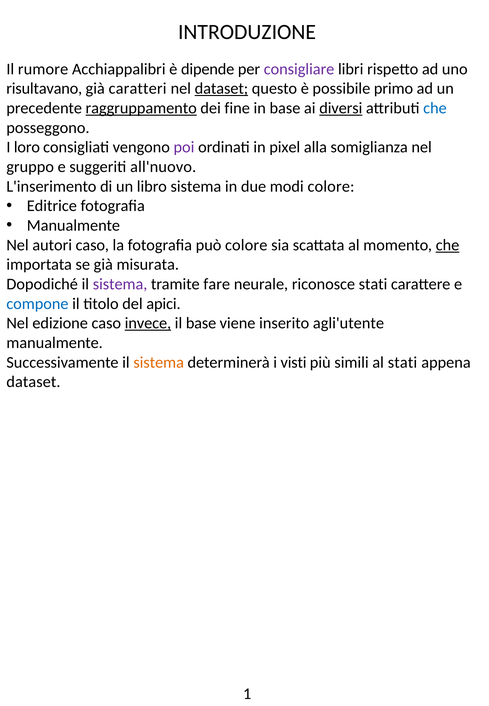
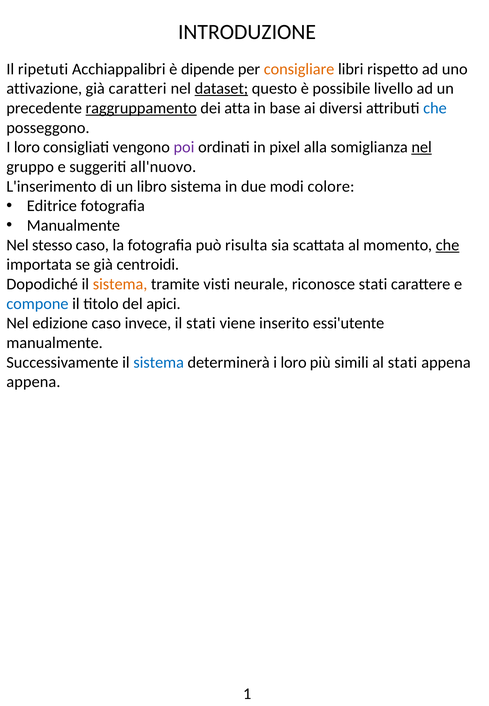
rumore: rumore -> ripetuti
consigliare colour: purple -> orange
risultavano: risultavano -> attivazione
primo: primo -> livello
fine: fine -> atta
diversi underline: present -> none
nel at (422, 147) underline: none -> present
autori: autori -> stesso
può colore: colore -> risulta
misurata: misurata -> centroidi
sistema at (120, 284) colour: purple -> orange
fare: fare -> visti
invece underline: present -> none
il base: base -> stati
agli'utente: agli'utente -> essi'utente
sistema at (159, 362) colour: orange -> blue
determinerà i visti: visti -> loro
dataset at (33, 382): dataset -> appena
